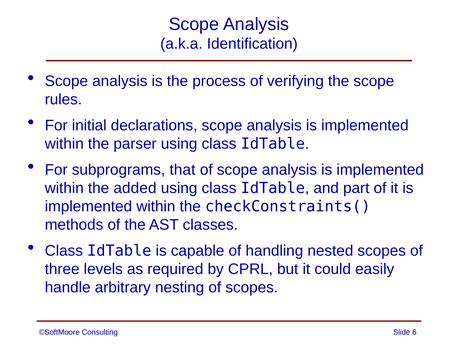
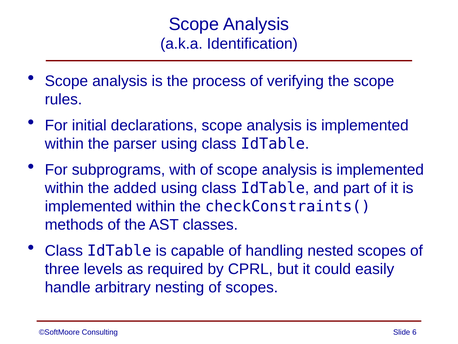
that: that -> with
